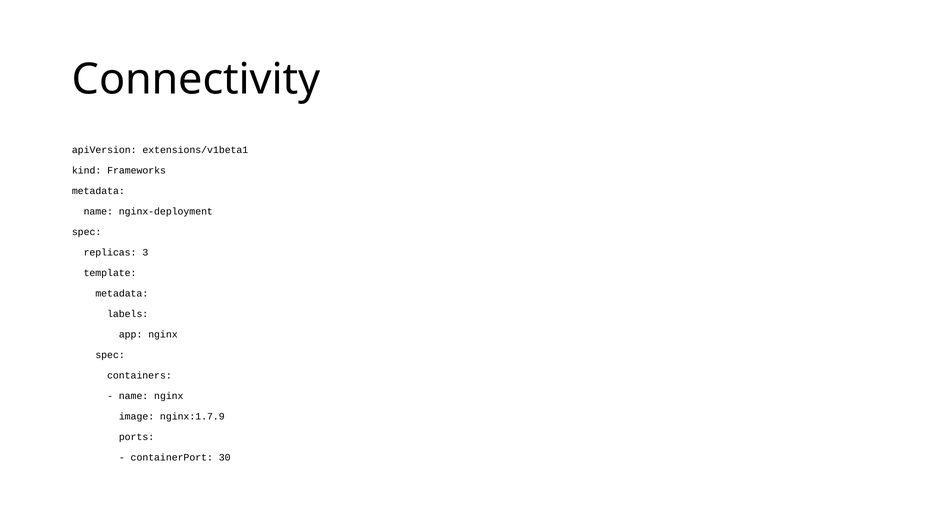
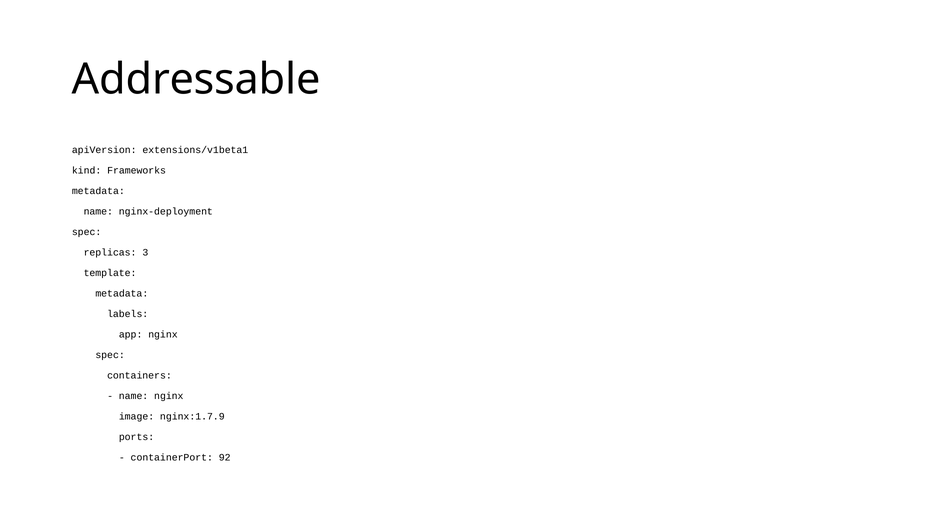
Connectivity: Connectivity -> Addressable
30: 30 -> 92
